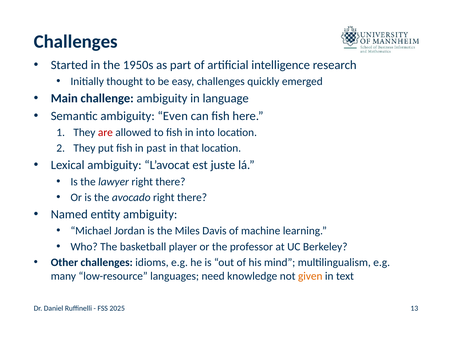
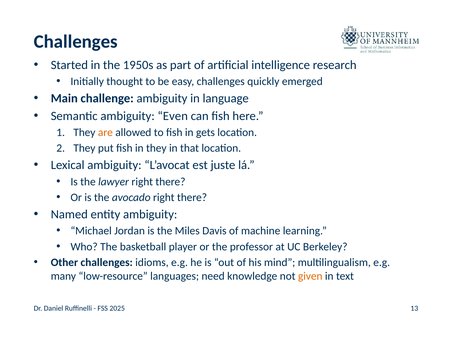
are colour: red -> orange
into: into -> gets
in past: past -> they
